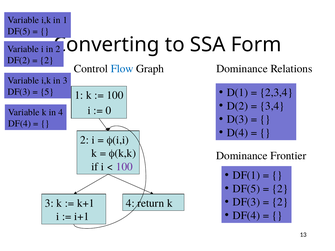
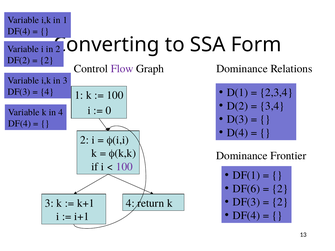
DF(5 at (19, 31): DF(5 -> DF(4
Flow colour: blue -> purple
5 at (47, 92): 5 -> 4
DF(5 at (246, 189): DF(5 -> DF(6
